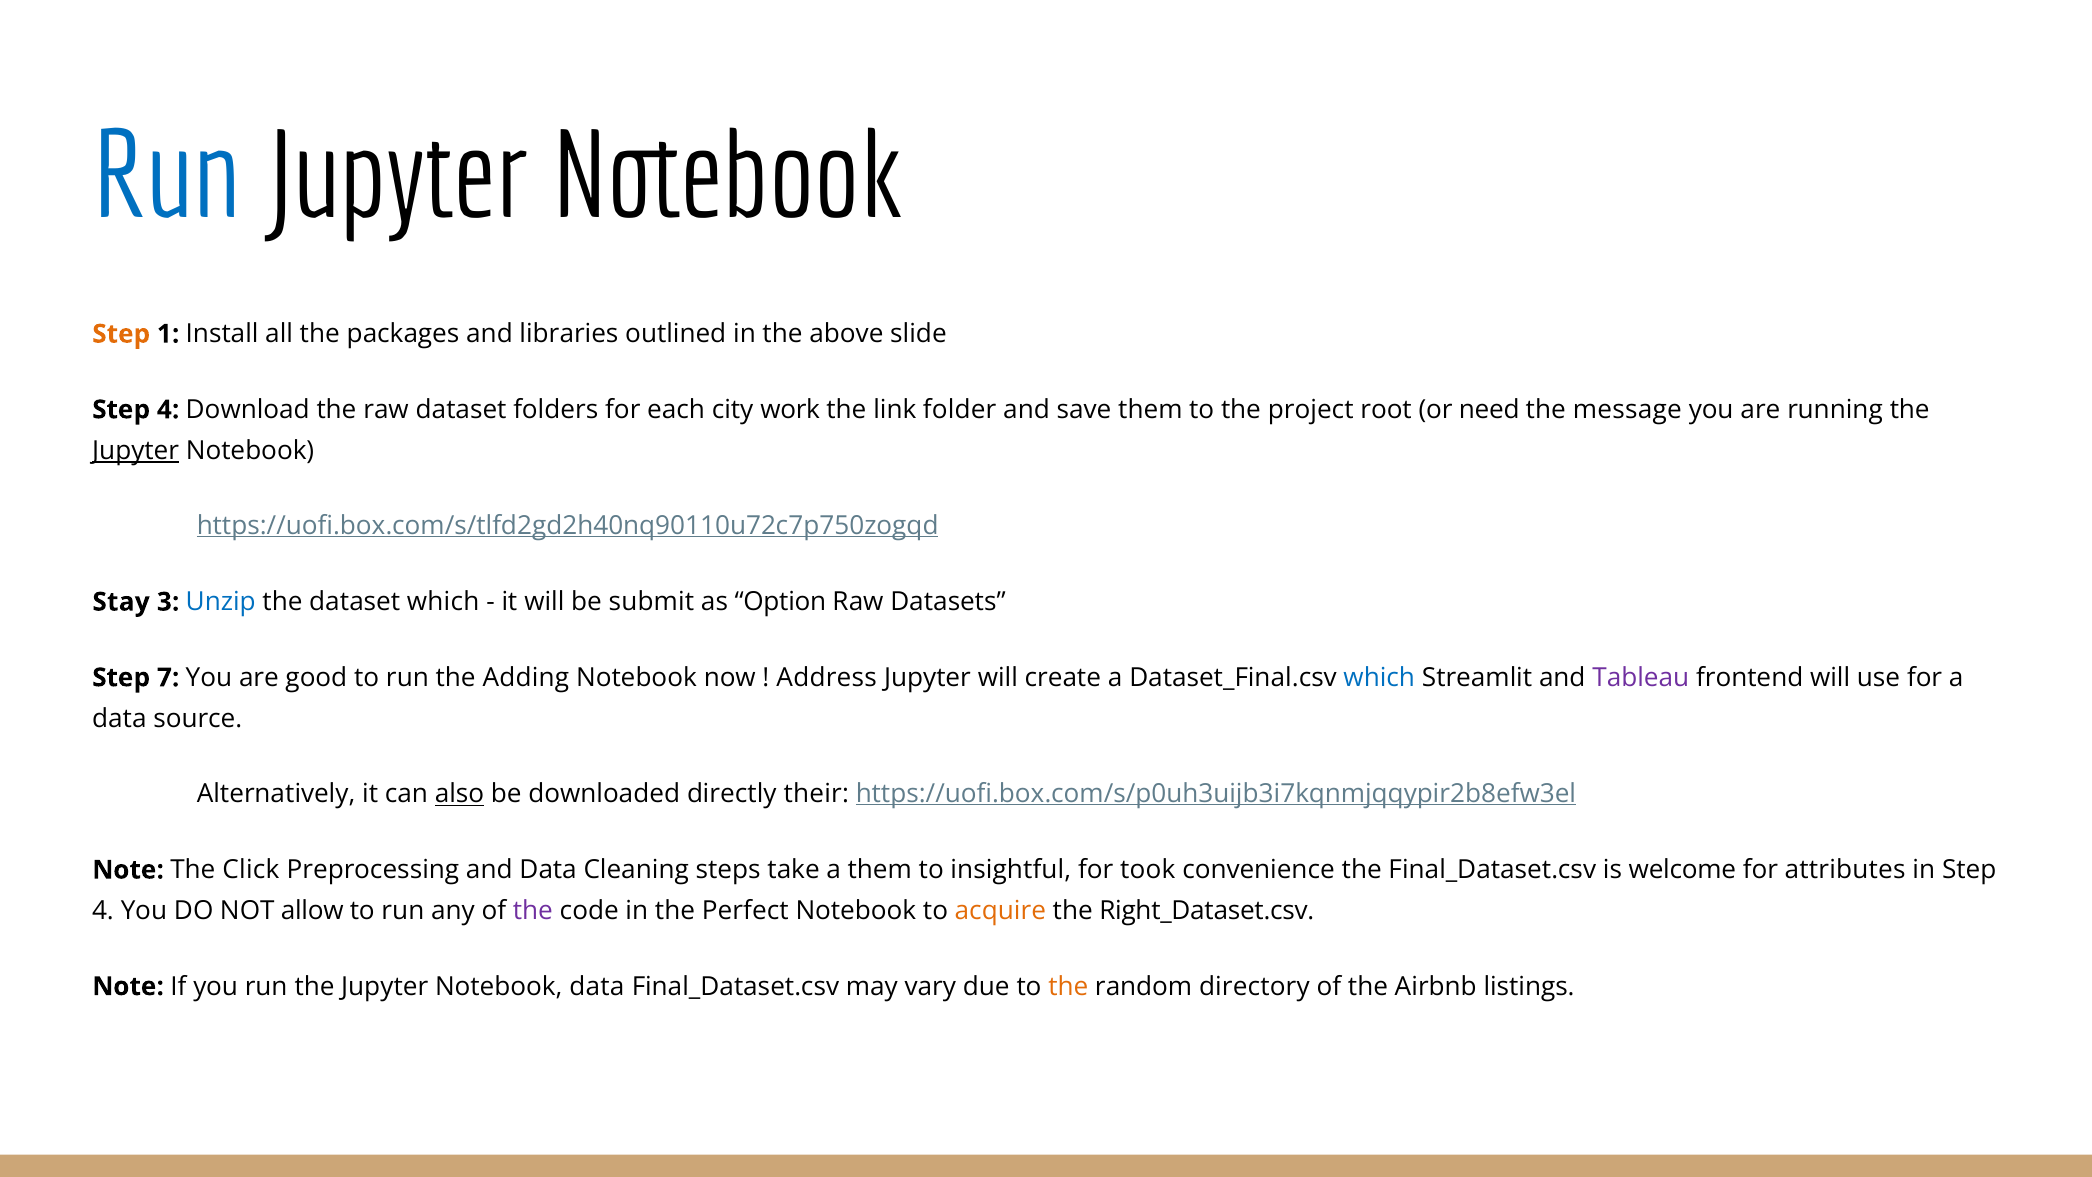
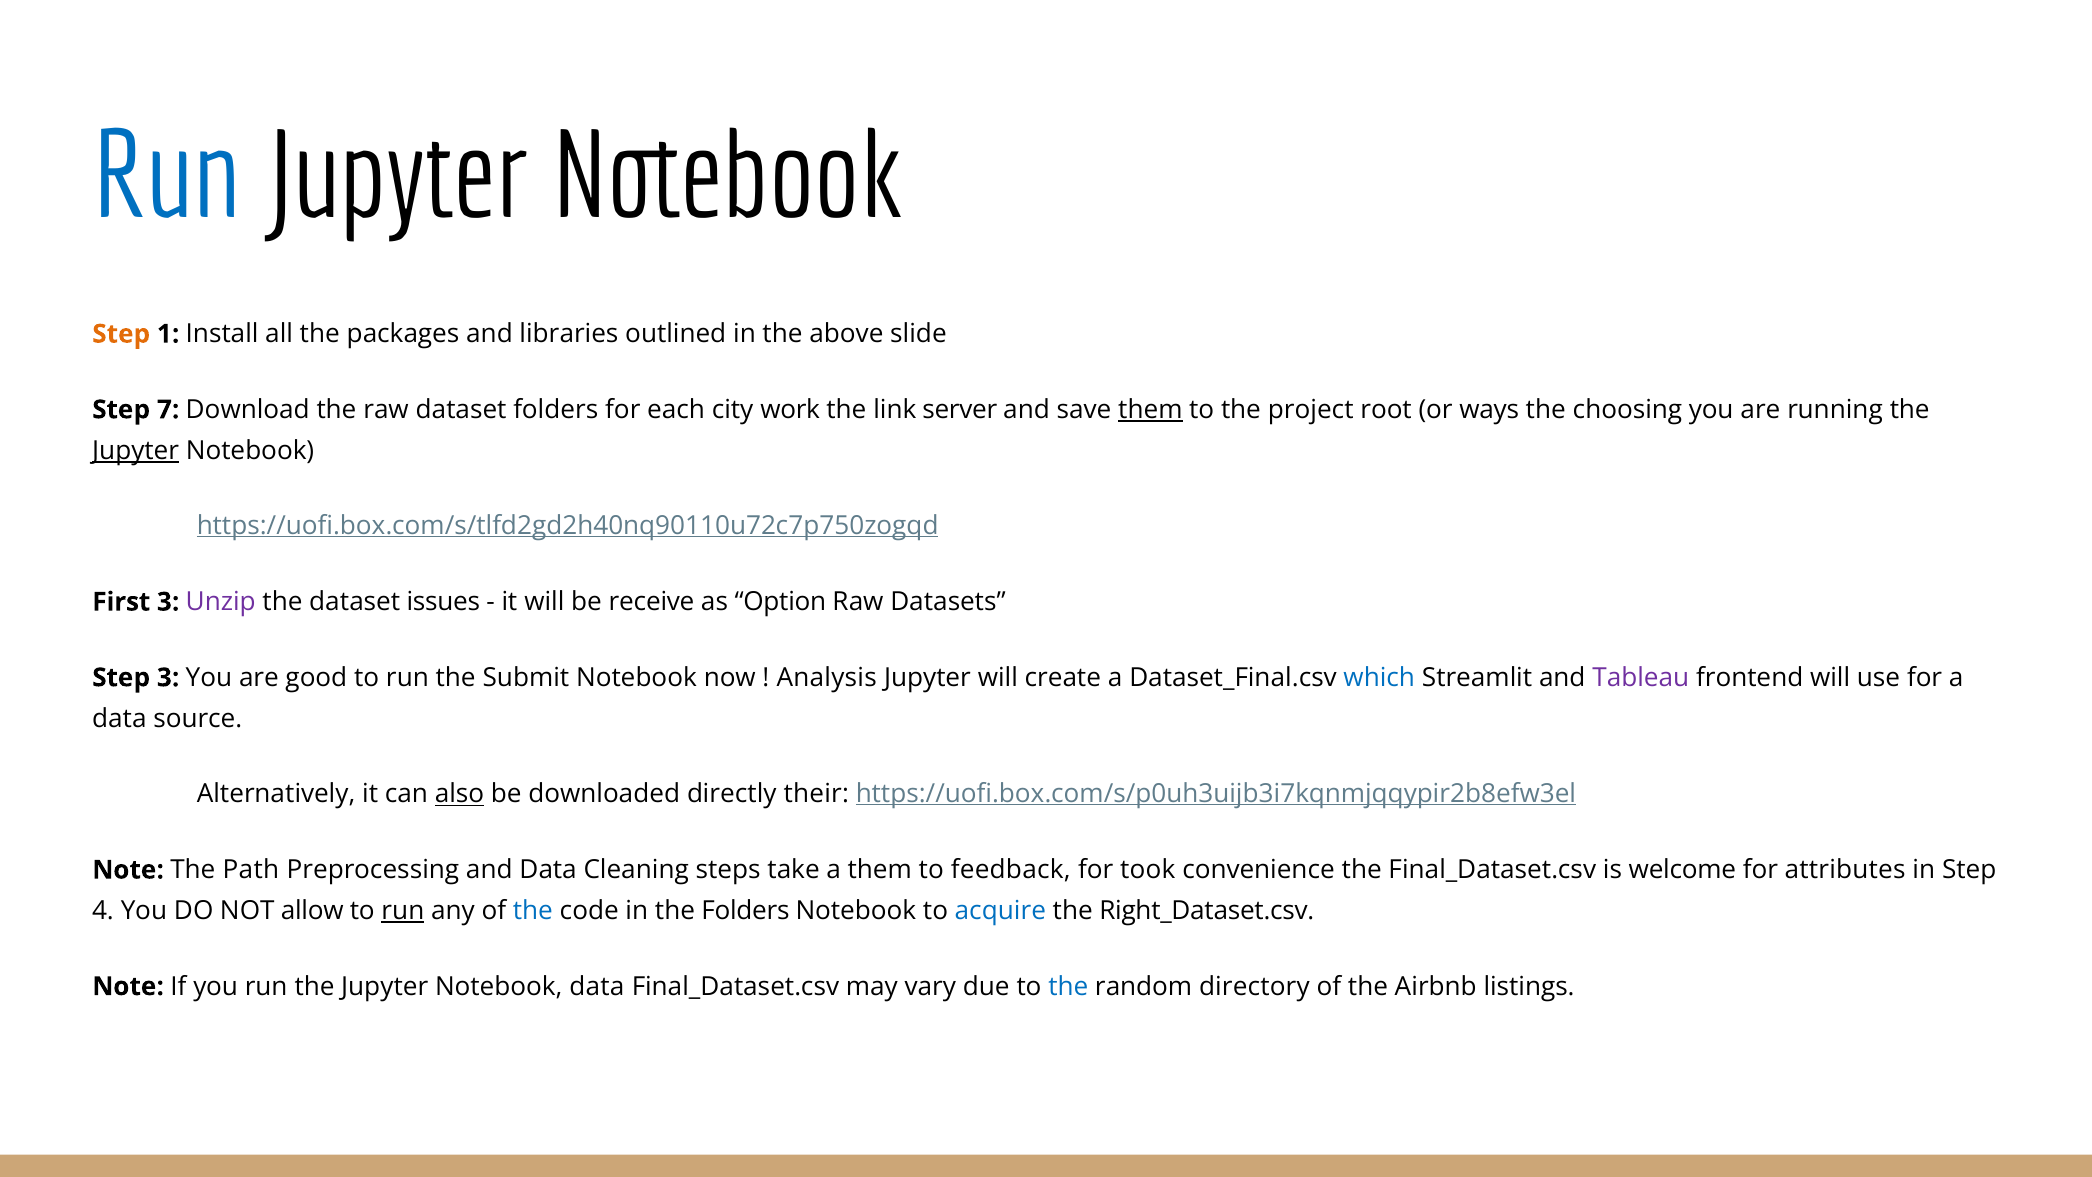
4 at (168, 410): 4 -> 7
folder: folder -> server
them at (1150, 410) underline: none -> present
need: need -> ways
message: message -> choosing
Stay: Stay -> First
Unzip colour: blue -> purple
dataset which: which -> issues
submit: submit -> receive
Step 7: 7 -> 3
Adding: Adding -> Submit
Address: Address -> Analysis
Click: Click -> Path
insightful: insightful -> feedback
run at (403, 911) underline: none -> present
the at (533, 911) colour: purple -> blue
the Perfect: Perfect -> Folders
acquire colour: orange -> blue
the at (1068, 986) colour: orange -> blue
